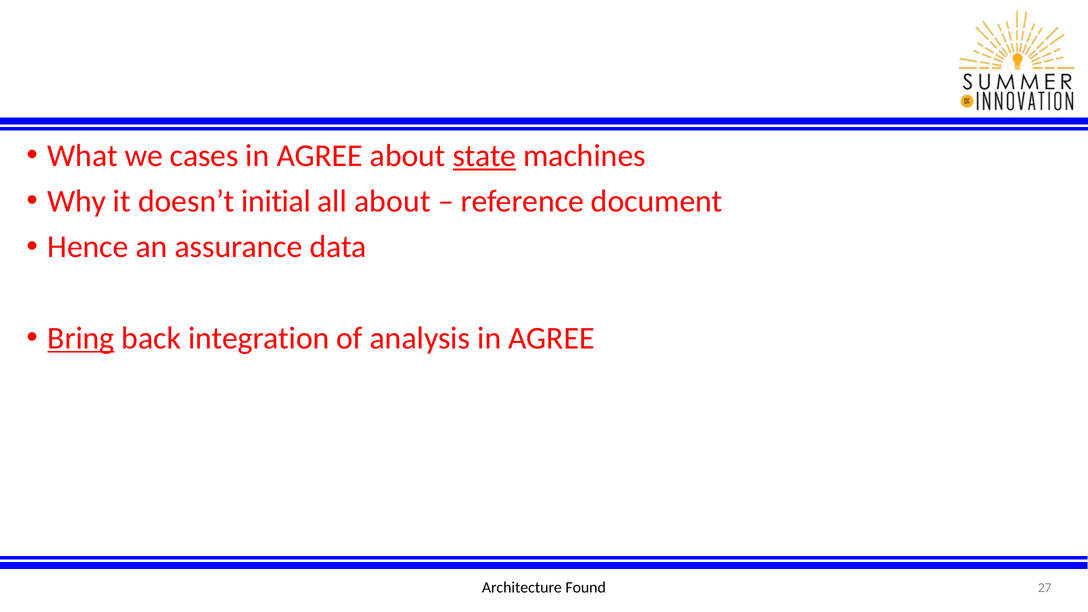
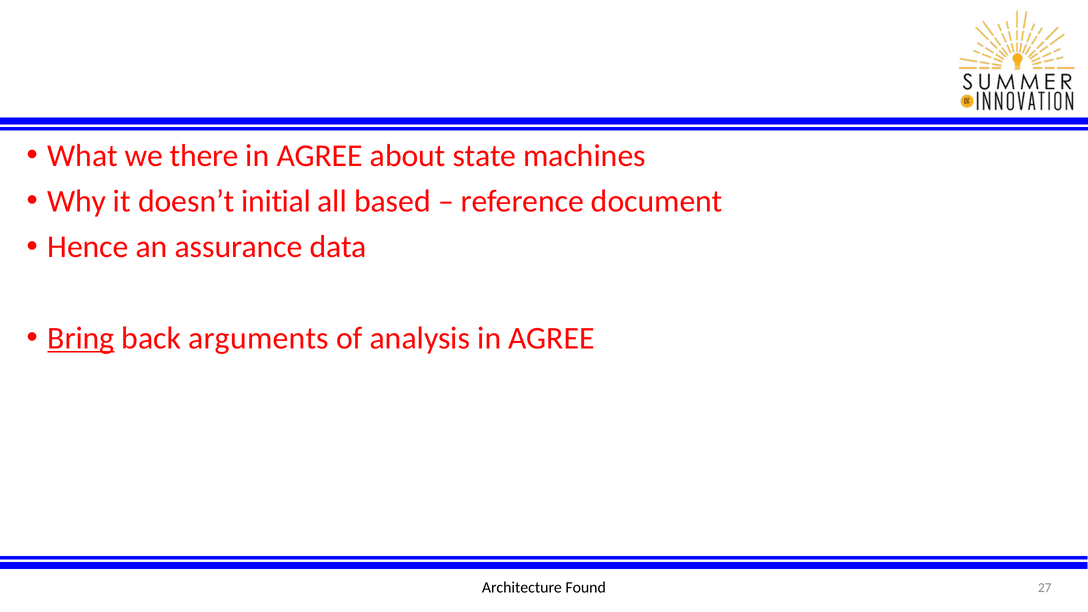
cases: cases -> there
state underline: present -> none
all about: about -> based
integration: integration -> arguments
